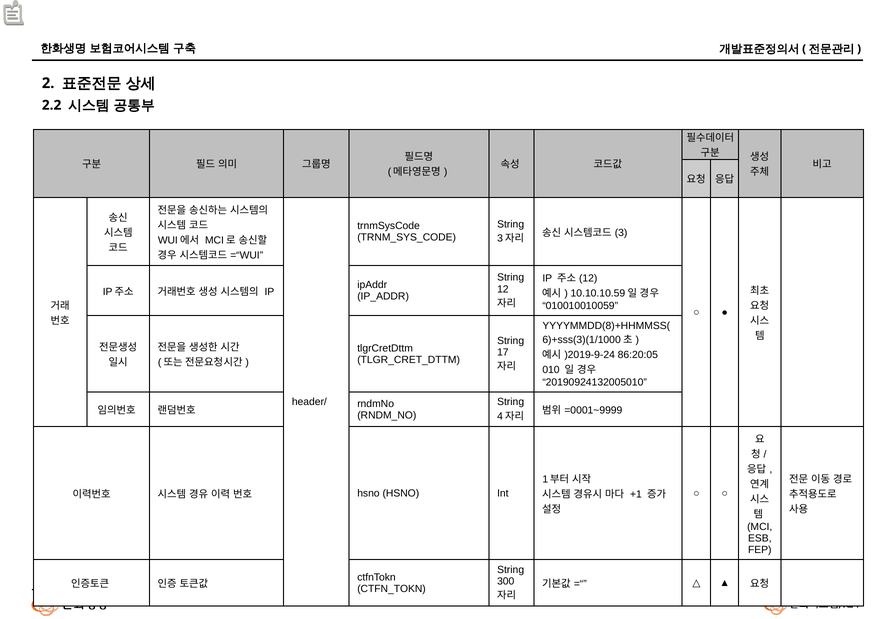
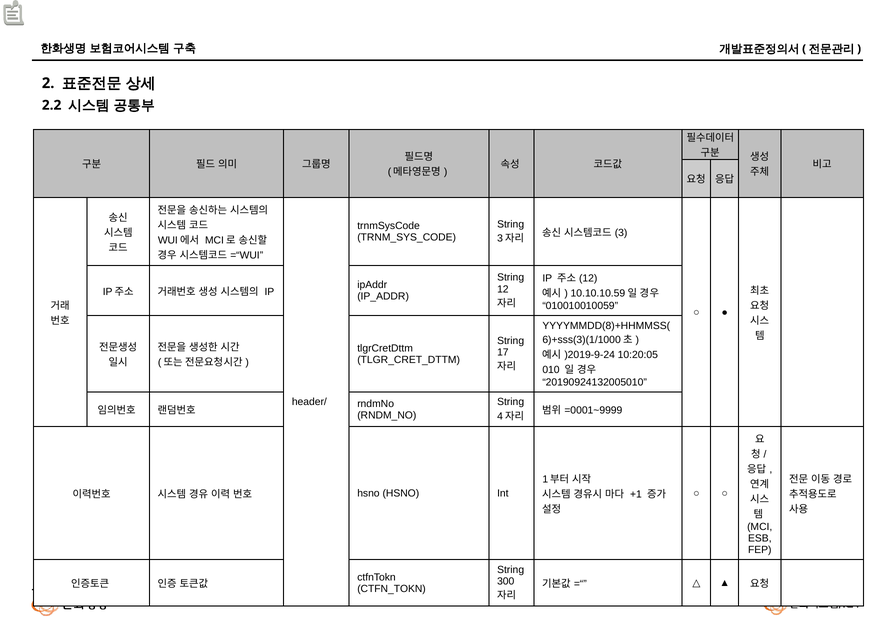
86:20:05: 86:20:05 -> 10:20:05
